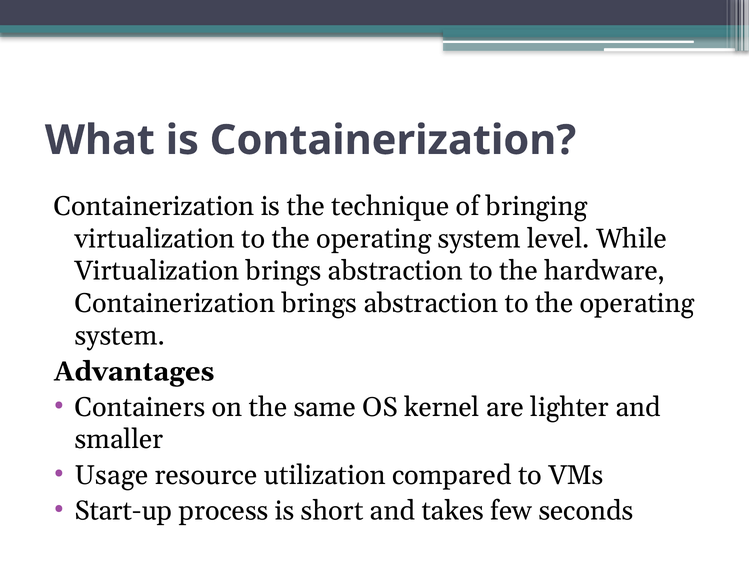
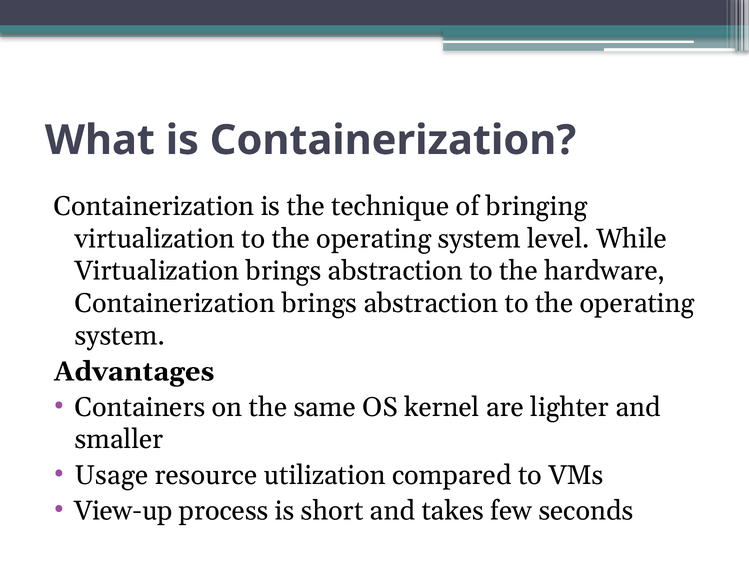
Start-up: Start-up -> View-up
